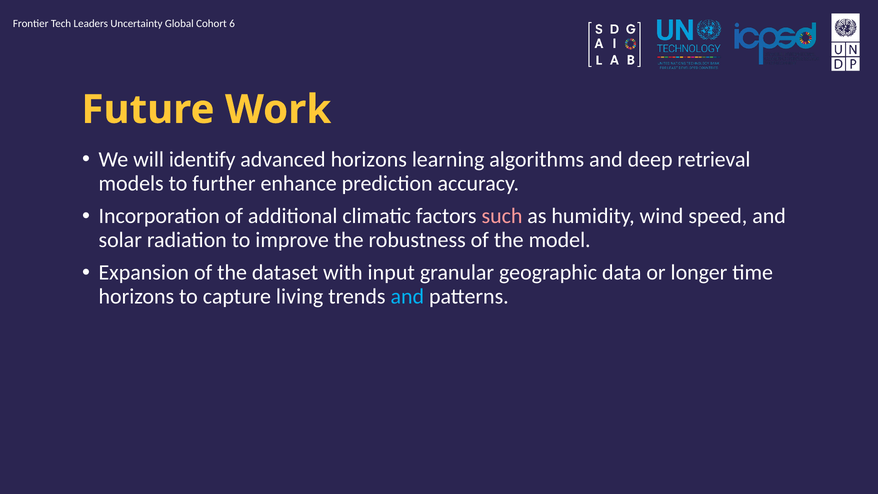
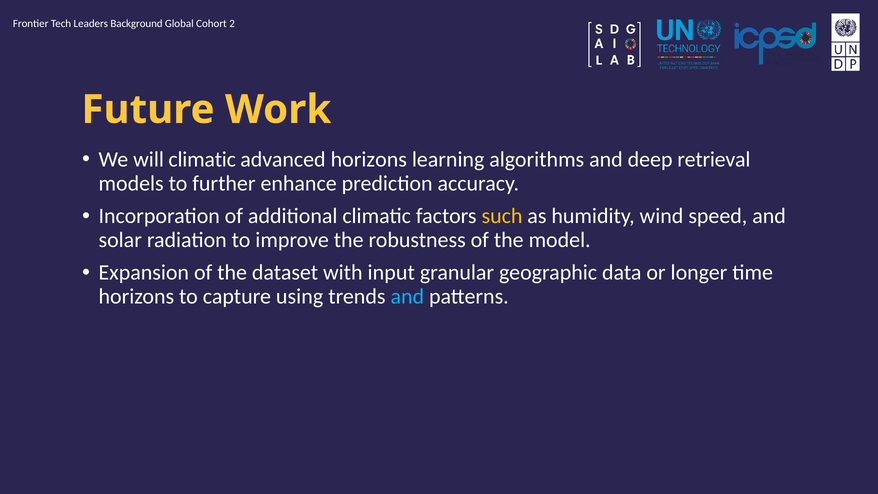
Uncertainty: Uncertainty -> Background
6: 6 -> 2
will identify: identify -> climatic
such colour: pink -> yellow
living: living -> using
